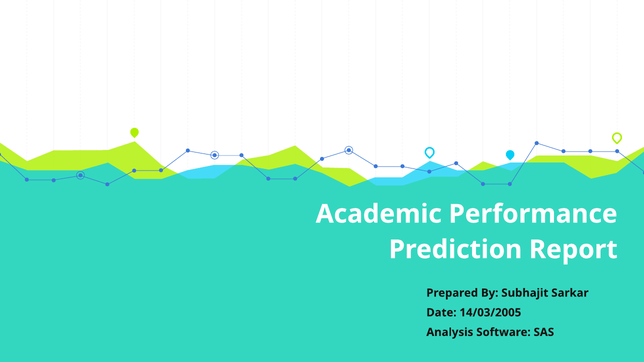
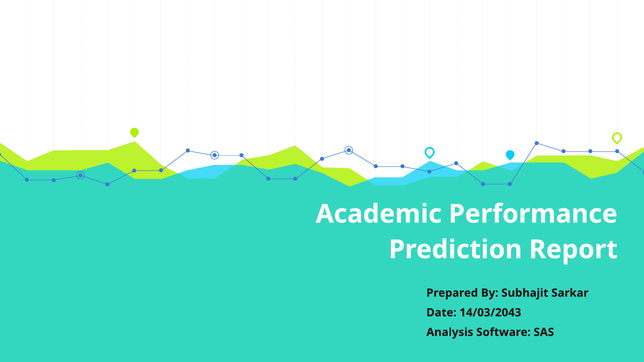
14/03/2005: 14/03/2005 -> 14/03/2043
